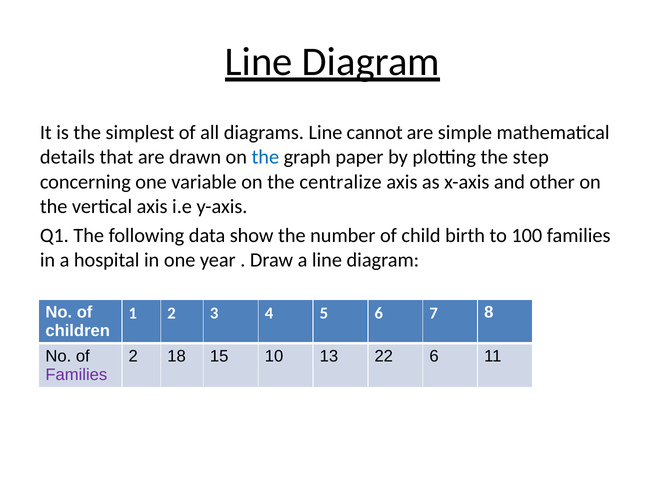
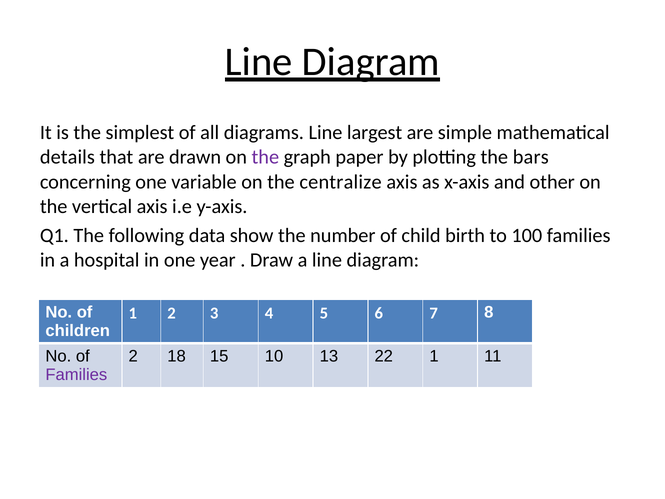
cannot: cannot -> largest
the at (265, 157) colour: blue -> purple
step: step -> bars
22 6: 6 -> 1
